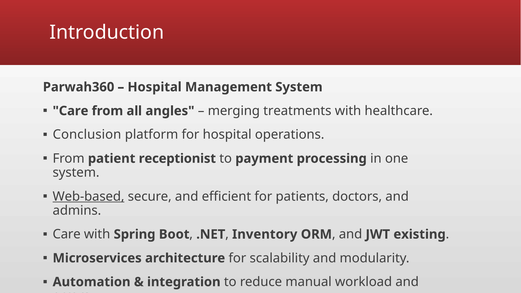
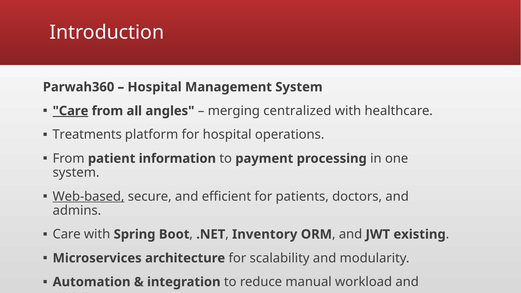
Care at (71, 111) underline: none -> present
treatments: treatments -> centralized
Conclusion: Conclusion -> Treatments
receptionist: receptionist -> information
